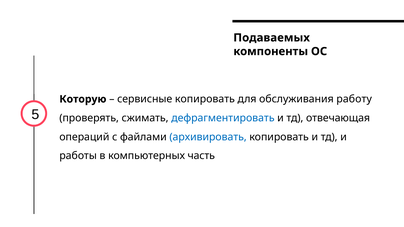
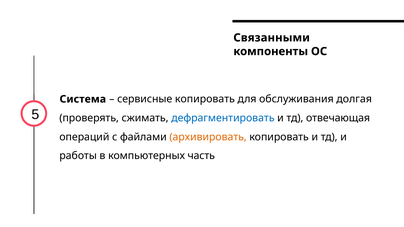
Подаваемых: Подаваемых -> Связанными
Которую: Которую -> Система
работу: работу -> долгая
архивировать colour: blue -> orange
